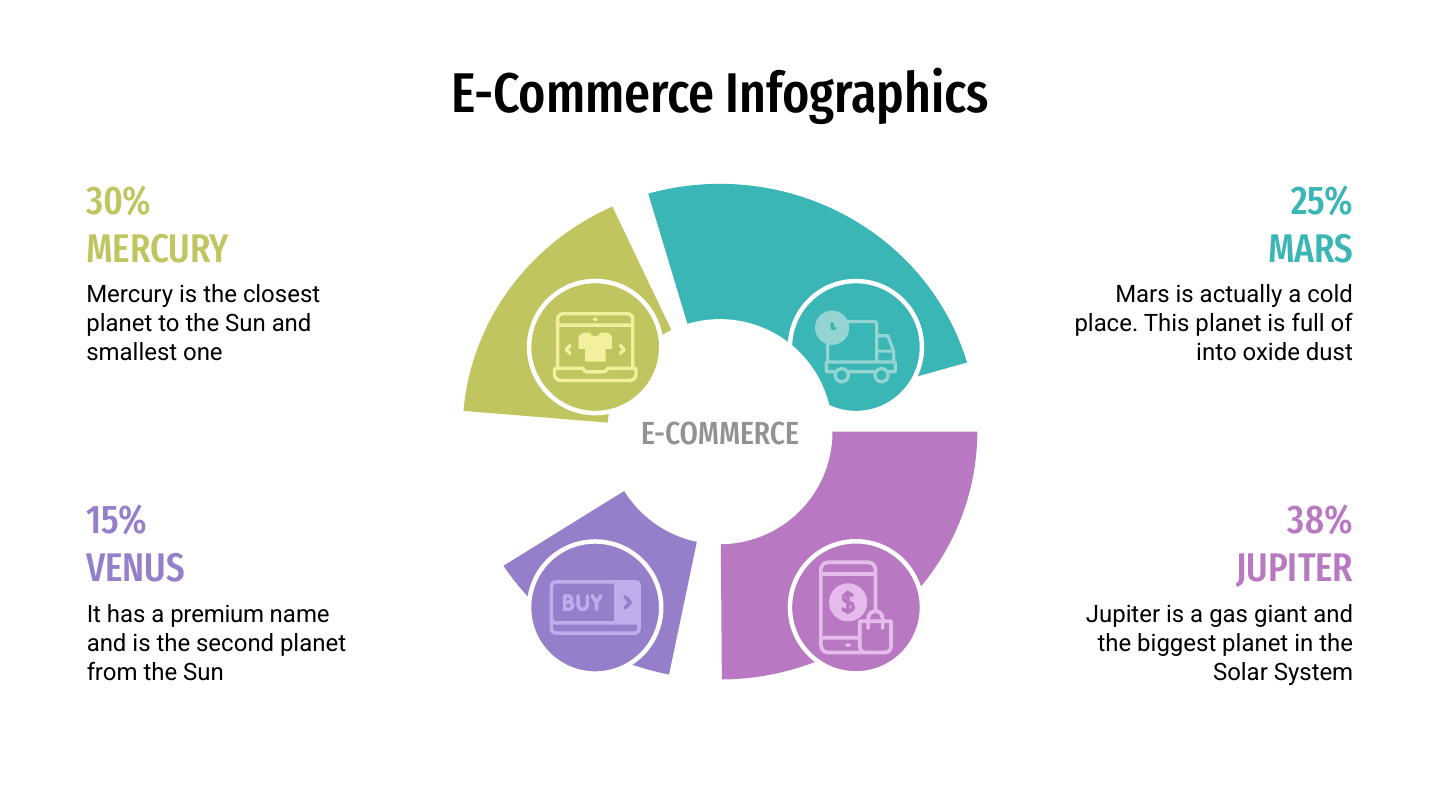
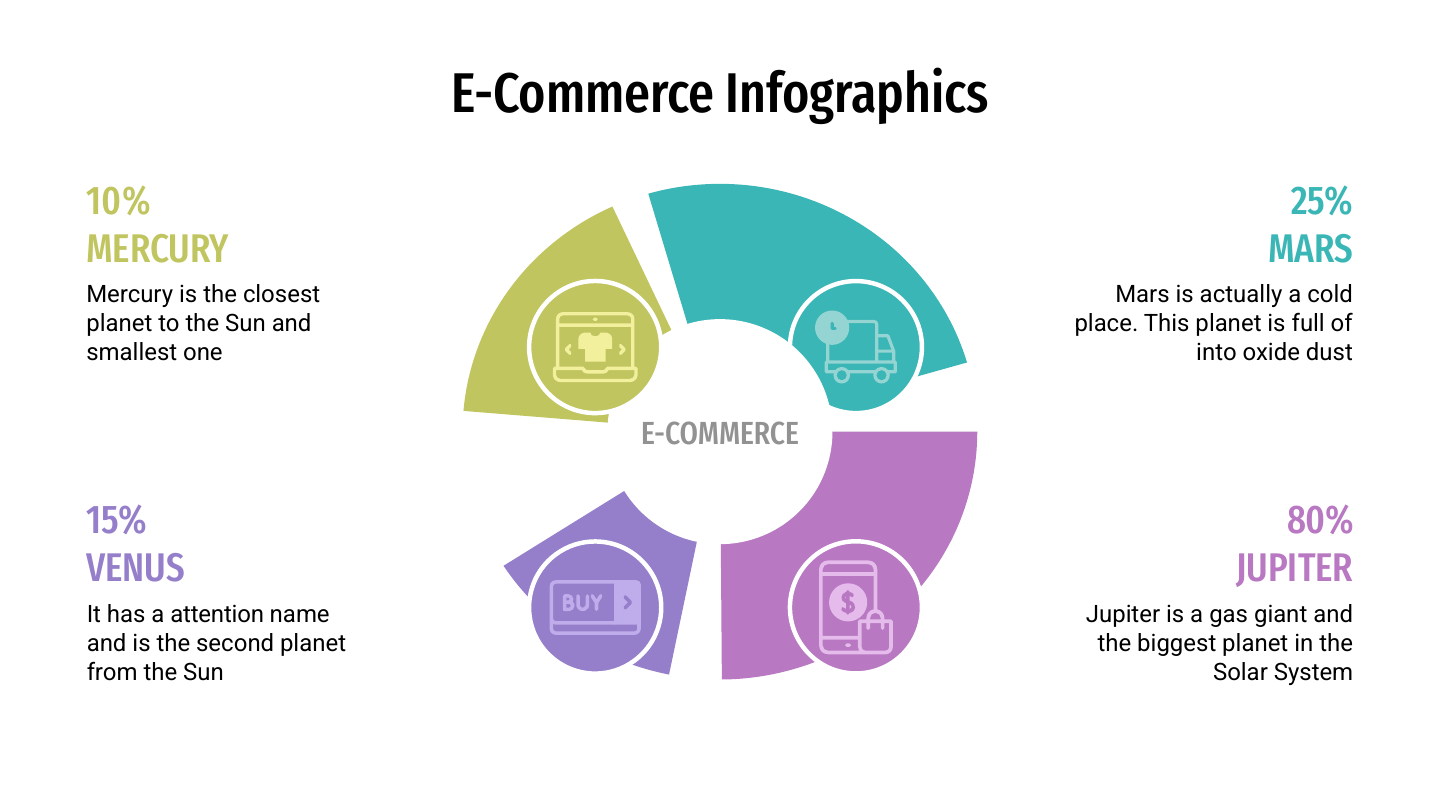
30%: 30% -> 10%
38%: 38% -> 80%
premium: premium -> attention
